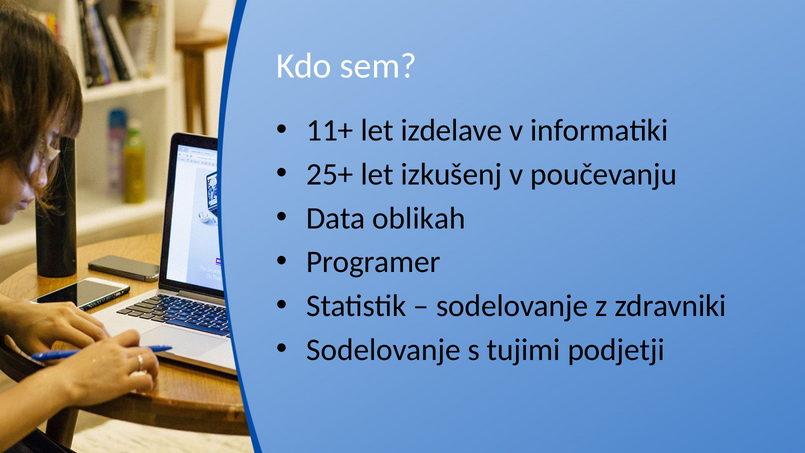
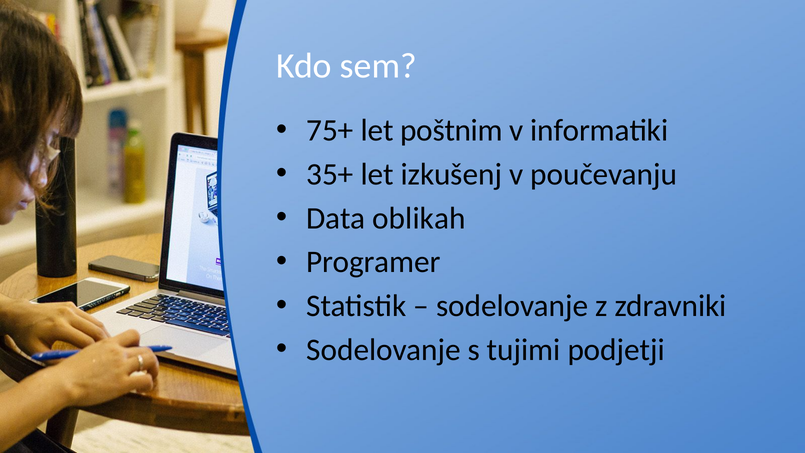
11+: 11+ -> 75+
izdelave: izdelave -> poštnim
25+: 25+ -> 35+
